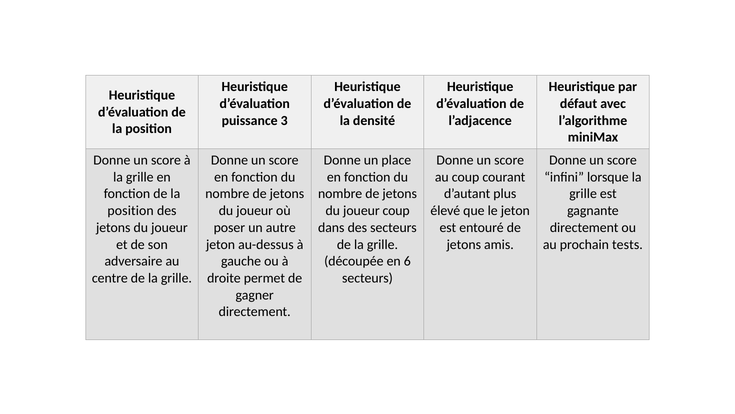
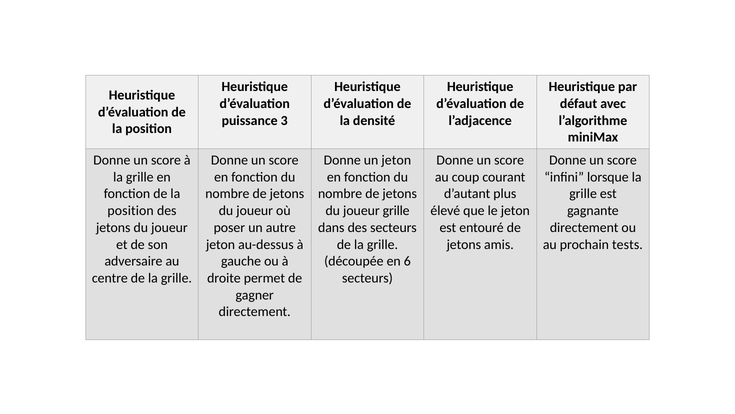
un place: place -> jeton
joueur coup: coup -> grille
